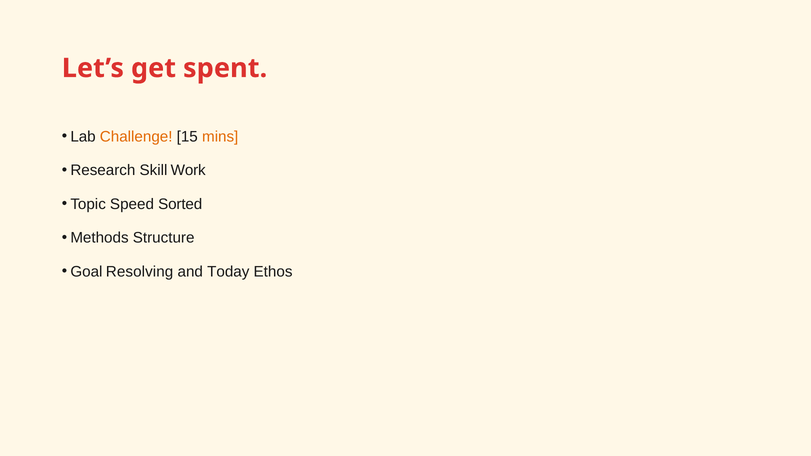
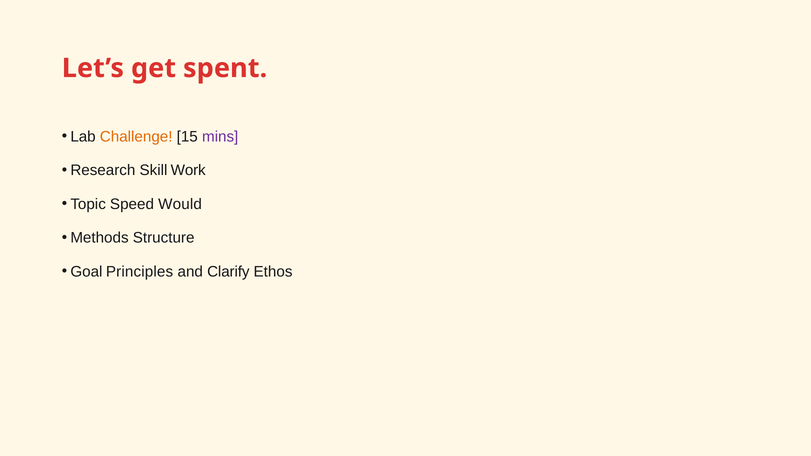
mins colour: orange -> purple
Sorted: Sorted -> Would
Resolving: Resolving -> Principles
Today: Today -> Clarify
